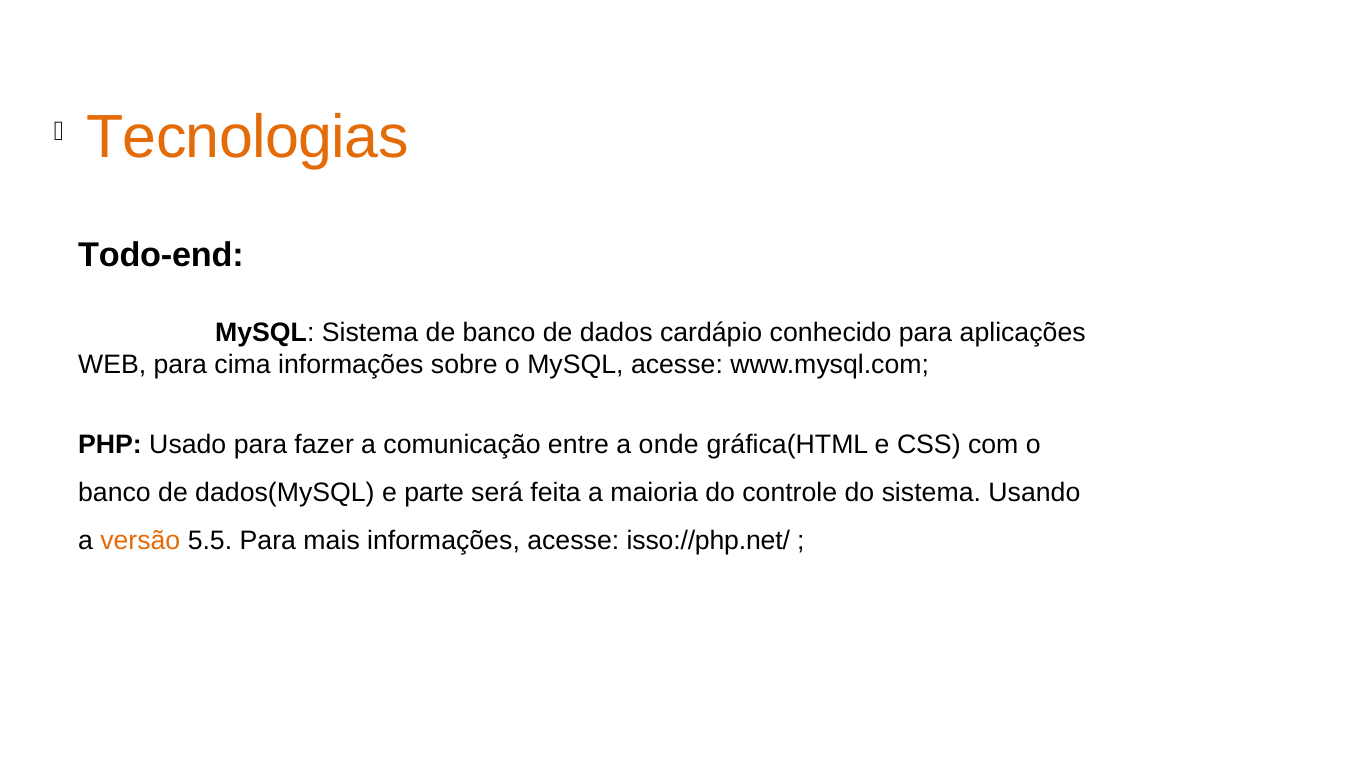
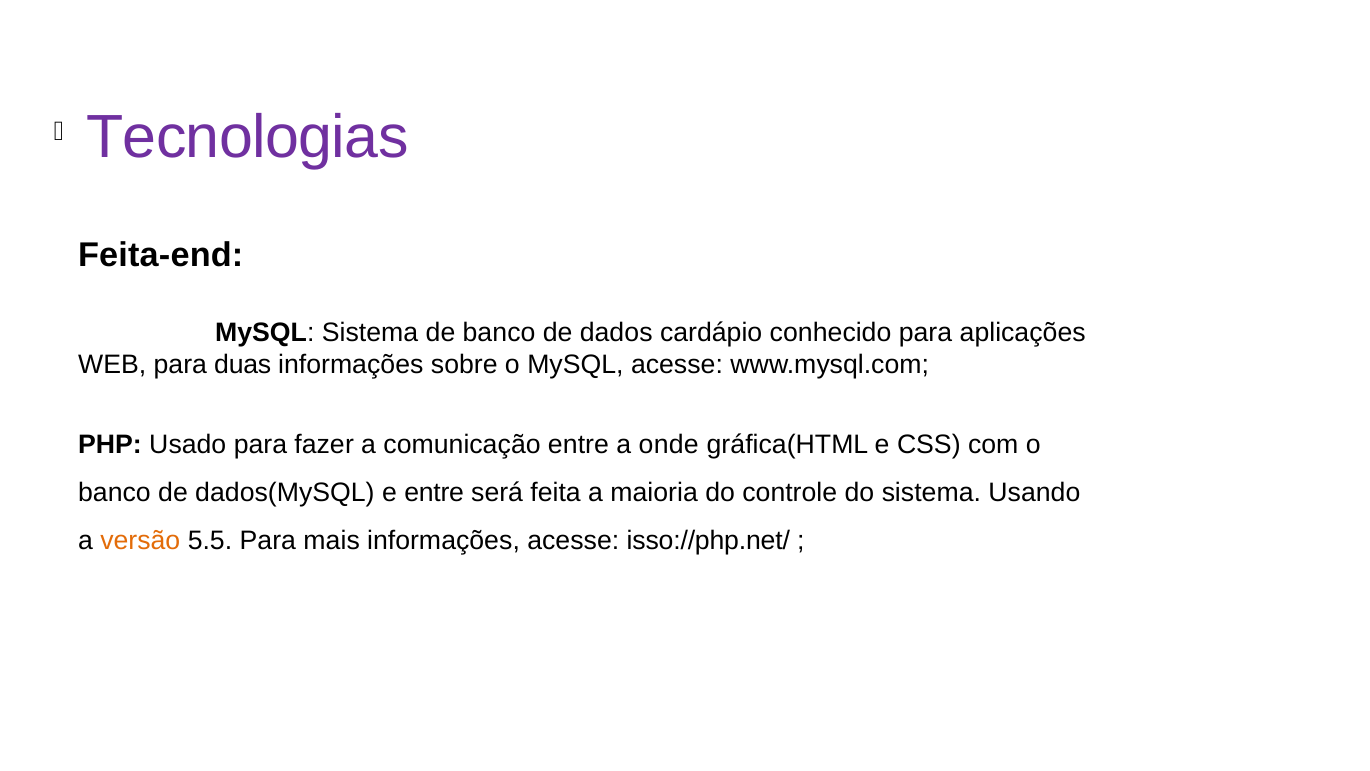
Tecnologias colour: orange -> purple
Todo-end: Todo-end -> Feita-end
cima: cima -> duas
e parte: parte -> entre
